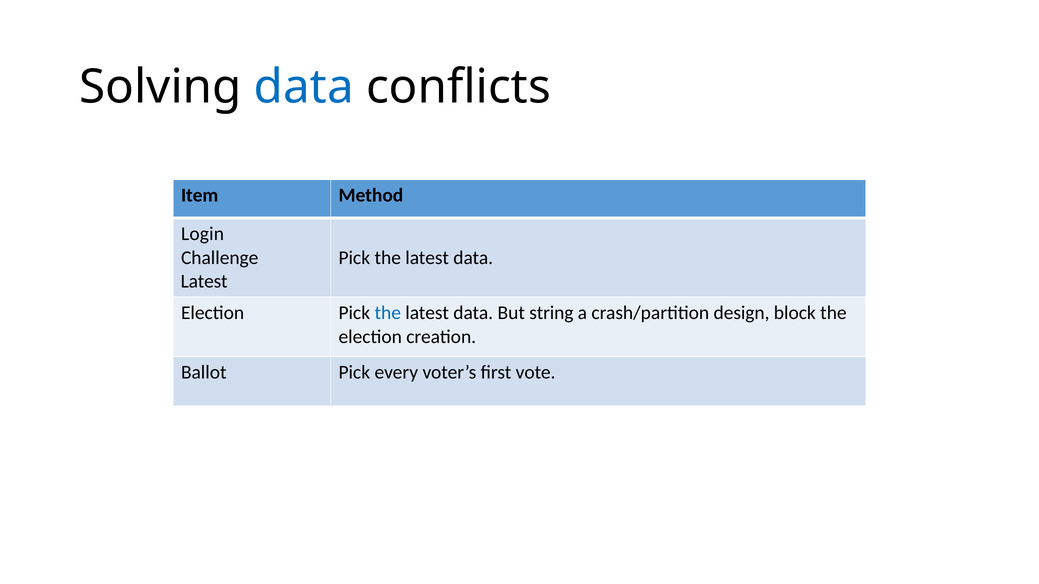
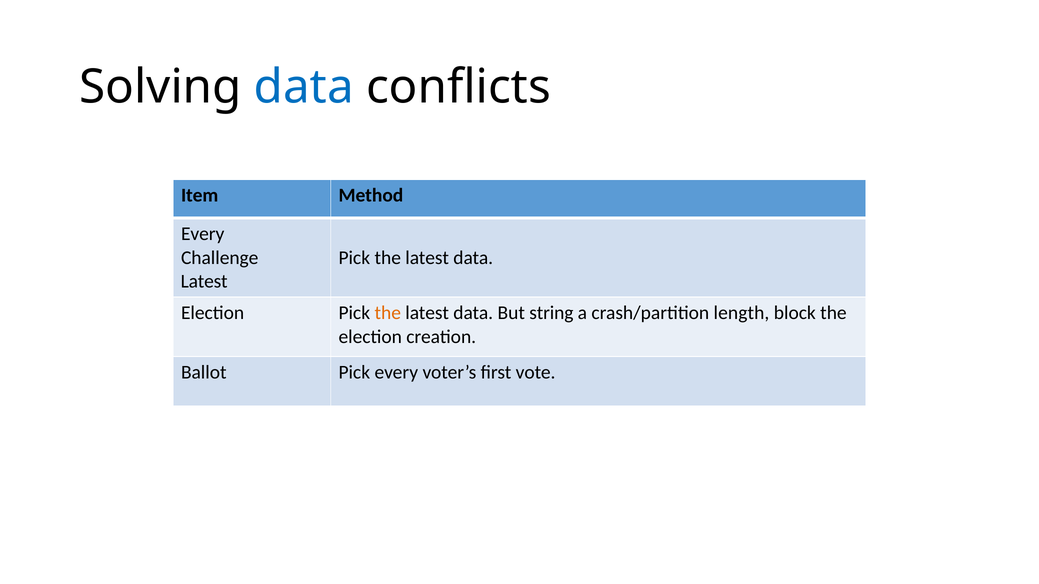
Login at (203, 234): Login -> Every
the at (388, 313) colour: blue -> orange
design: design -> length
